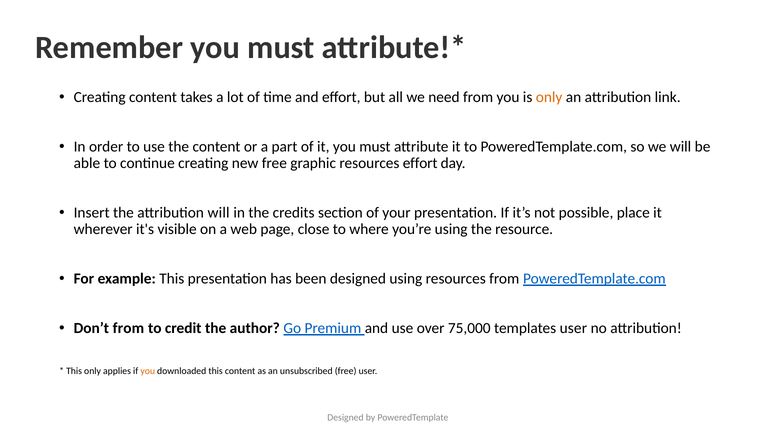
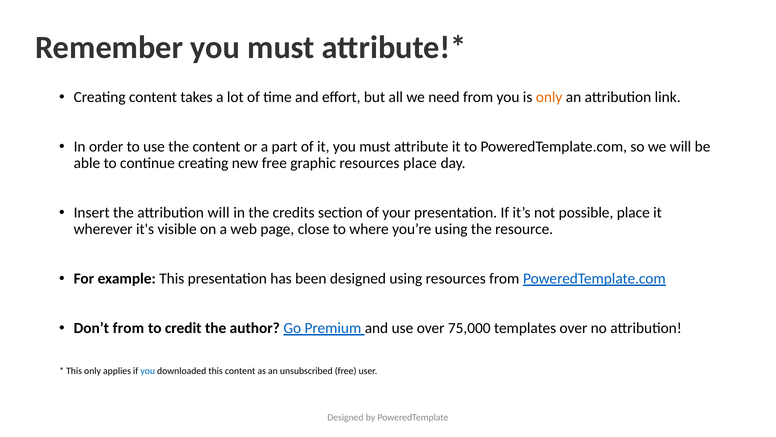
resources effort: effort -> place
templates user: user -> over
you at (148, 371) colour: orange -> blue
